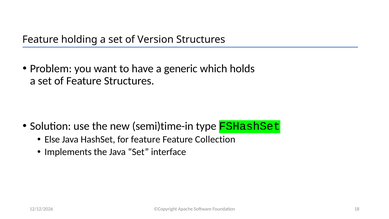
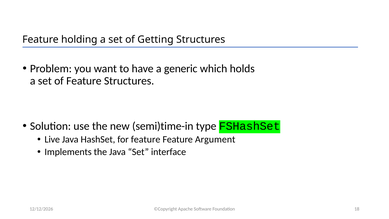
Version: Version -> Getting
Else: Else -> Live
Collection: Collection -> Argument
